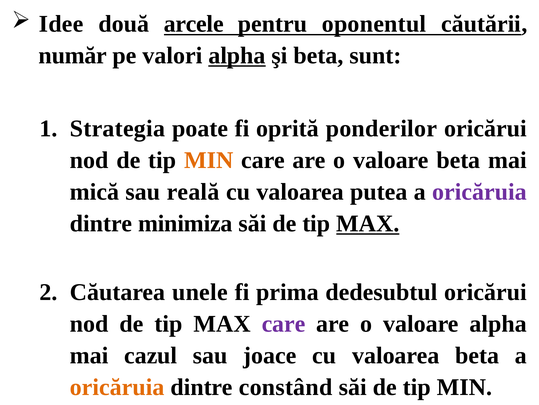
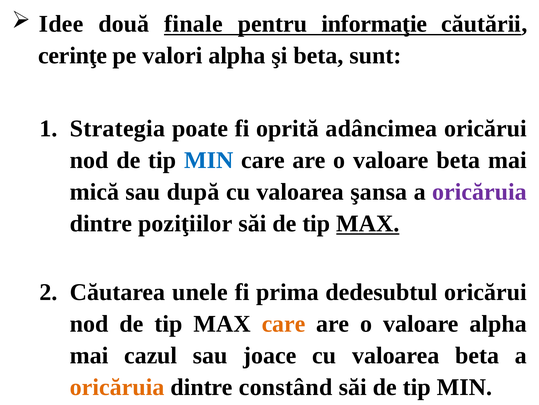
arcele: arcele -> finale
oponentul: oponentul -> informaţie
număr: număr -> cerinţe
alpha at (237, 56) underline: present -> none
ponderilor: ponderilor -> adâncimea
MIN at (209, 160) colour: orange -> blue
reală: reală -> după
putea: putea -> şansa
minimiza: minimiza -> poziţiilor
care at (284, 323) colour: purple -> orange
